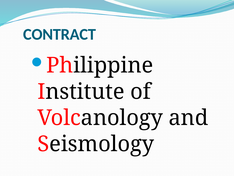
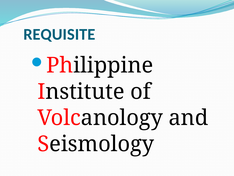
CONTRACT: CONTRACT -> REQUISITE
